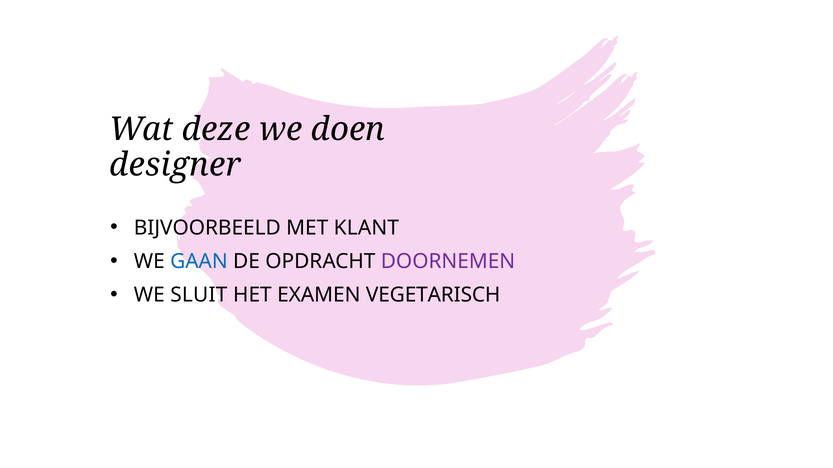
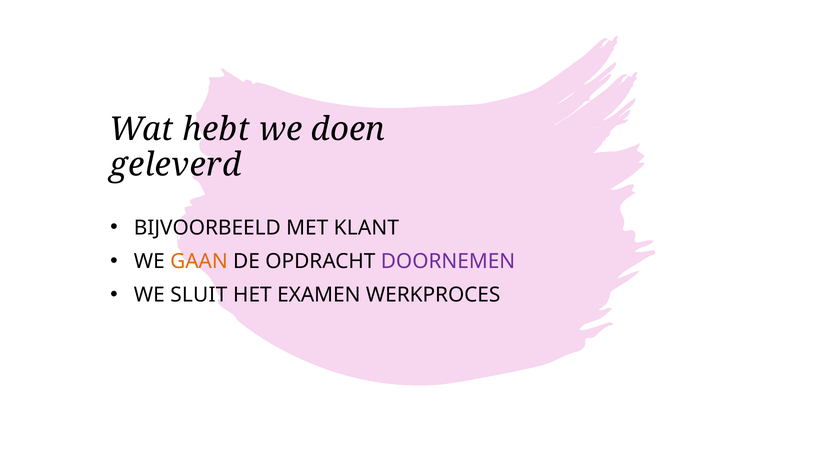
deze: deze -> hebt
designer: designer -> geleverd
GAAN colour: blue -> orange
VEGETARISCH: VEGETARISCH -> WERKPROCES
